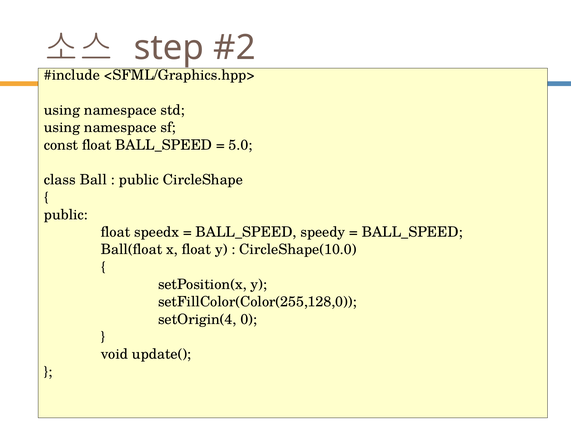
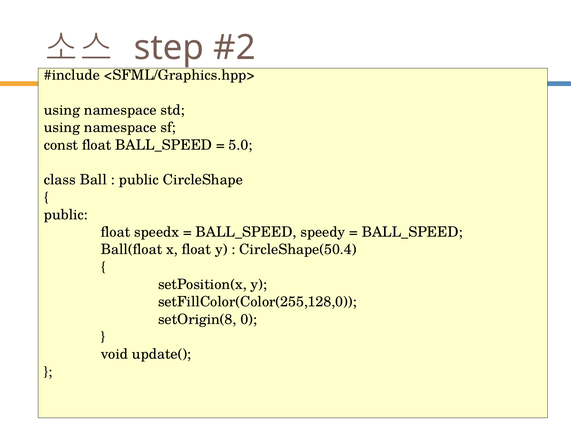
CircleShape(10.0: CircleShape(10.0 -> CircleShape(50.4
setOrigin(4: setOrigin(4 -> setOrigin(8
